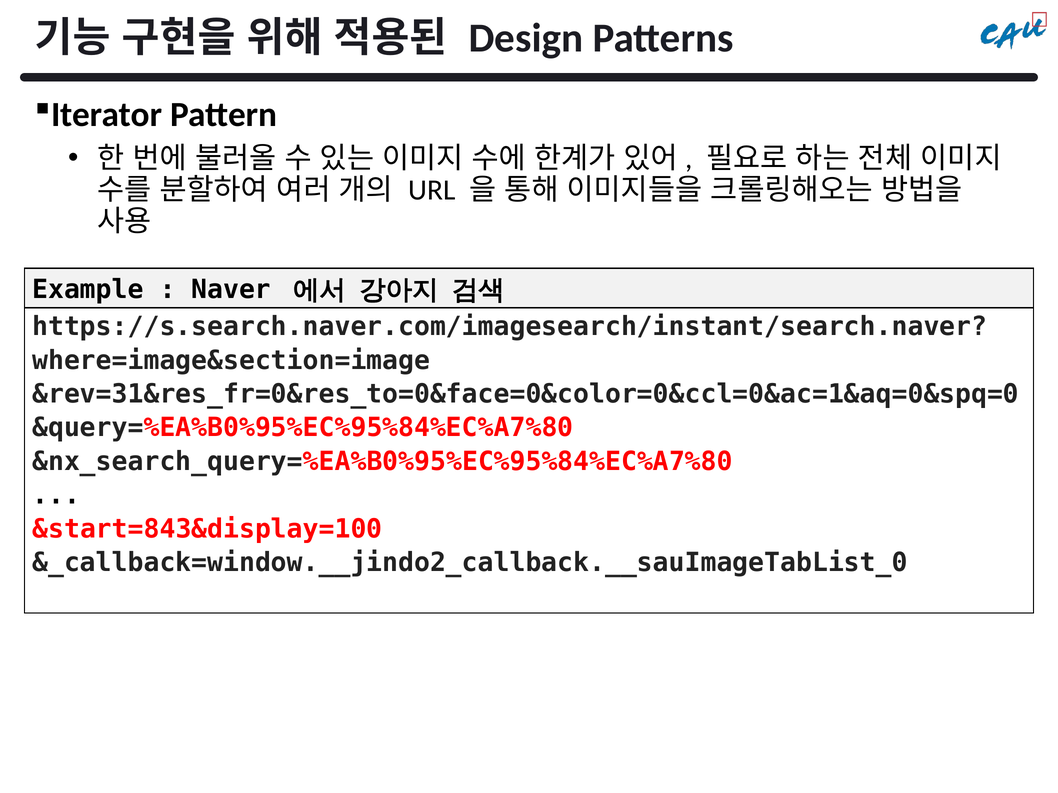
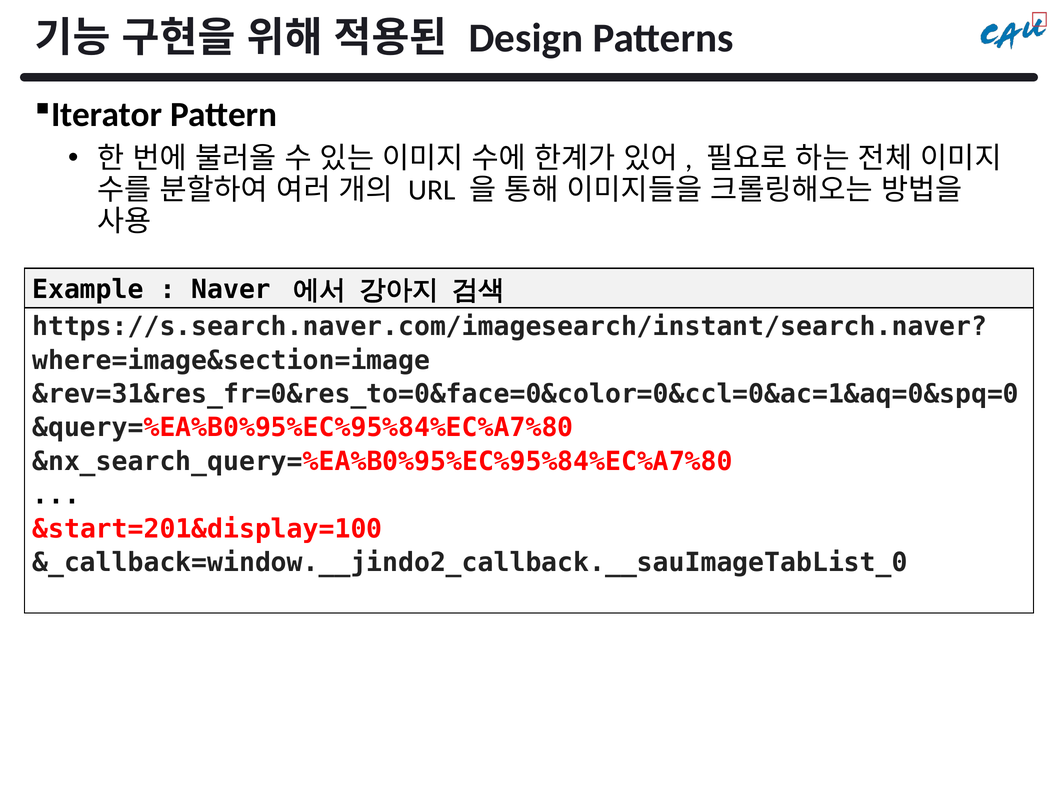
&start=843&display=100: &start=843&display=100 -> &start=201&display=100
